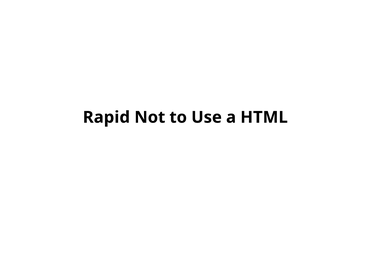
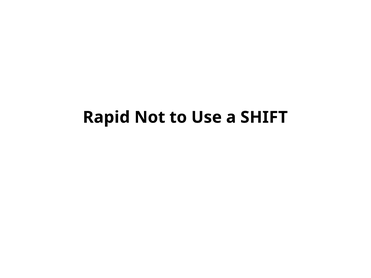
HTML: HTML -> SHIFT
